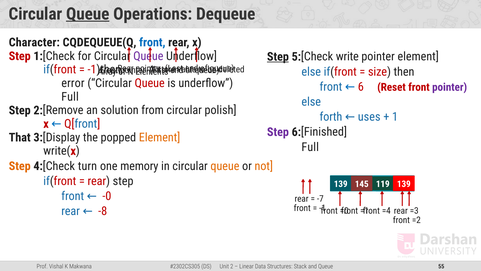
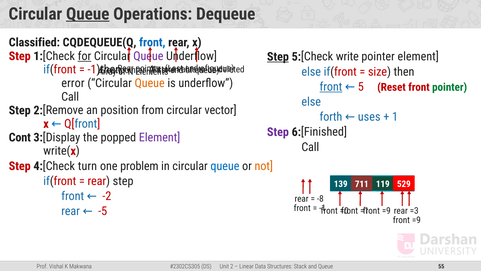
Character: Character -> Classified
for underline: none -> present
Queue at (150, 83) colour: red -> orange
front at (331, 87) underline: none -> present
6: 6 -> 5
pointer at (450, 87) colour: purple -> green
Full at (70, 97): Full -> Call
solution: solution -> position
polish: polish -> vector
That: That -> Cont
Element at (160, 137) colour: orange -> purple
Full at (310, 147): Full -> Call
Step at (20, 166) colour: orange -> red
memory: memory -> problem
queue at (225, 166) colour: orange -> blue
145: 145 -> 711
119 139: 139 -> 529
-0: -0 -> -2
-7: -7 -> -8
-8: -8 -> -5
=4 at (386, 210): =4 -> =9
=2 at (416, 220): =2 -> =9
